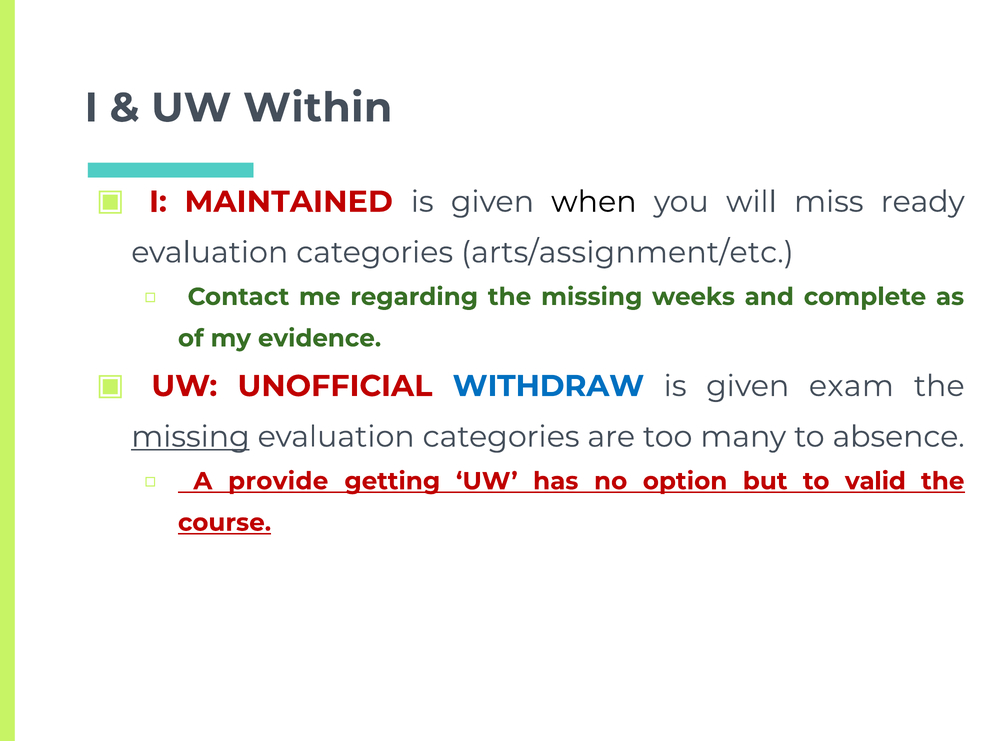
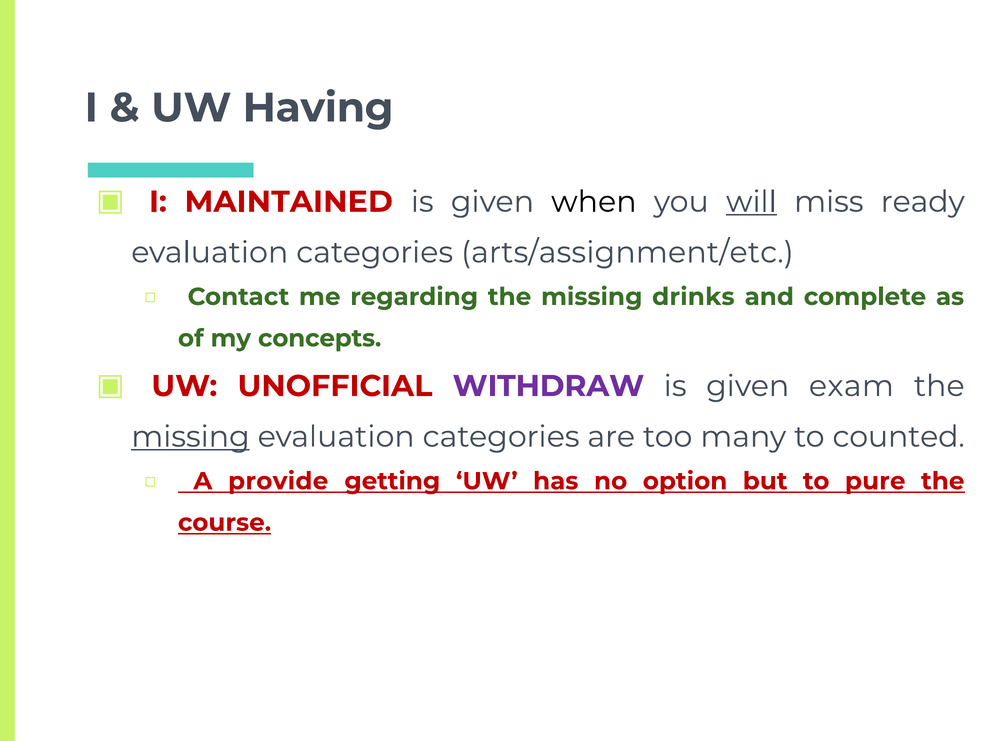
Within: Within -> Having
will underline: none -> present
weeks: weeks -> drinks
evidence: evidence -> concepts
WITHDRAW colour: blue -> purple
absence: absence -> counted
valid: valid -> pure
